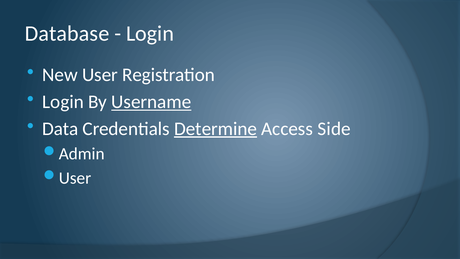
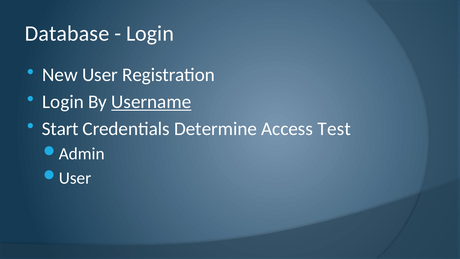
Data: Data -> Start
Determine underline: present -> none
Side: Side -> Test
